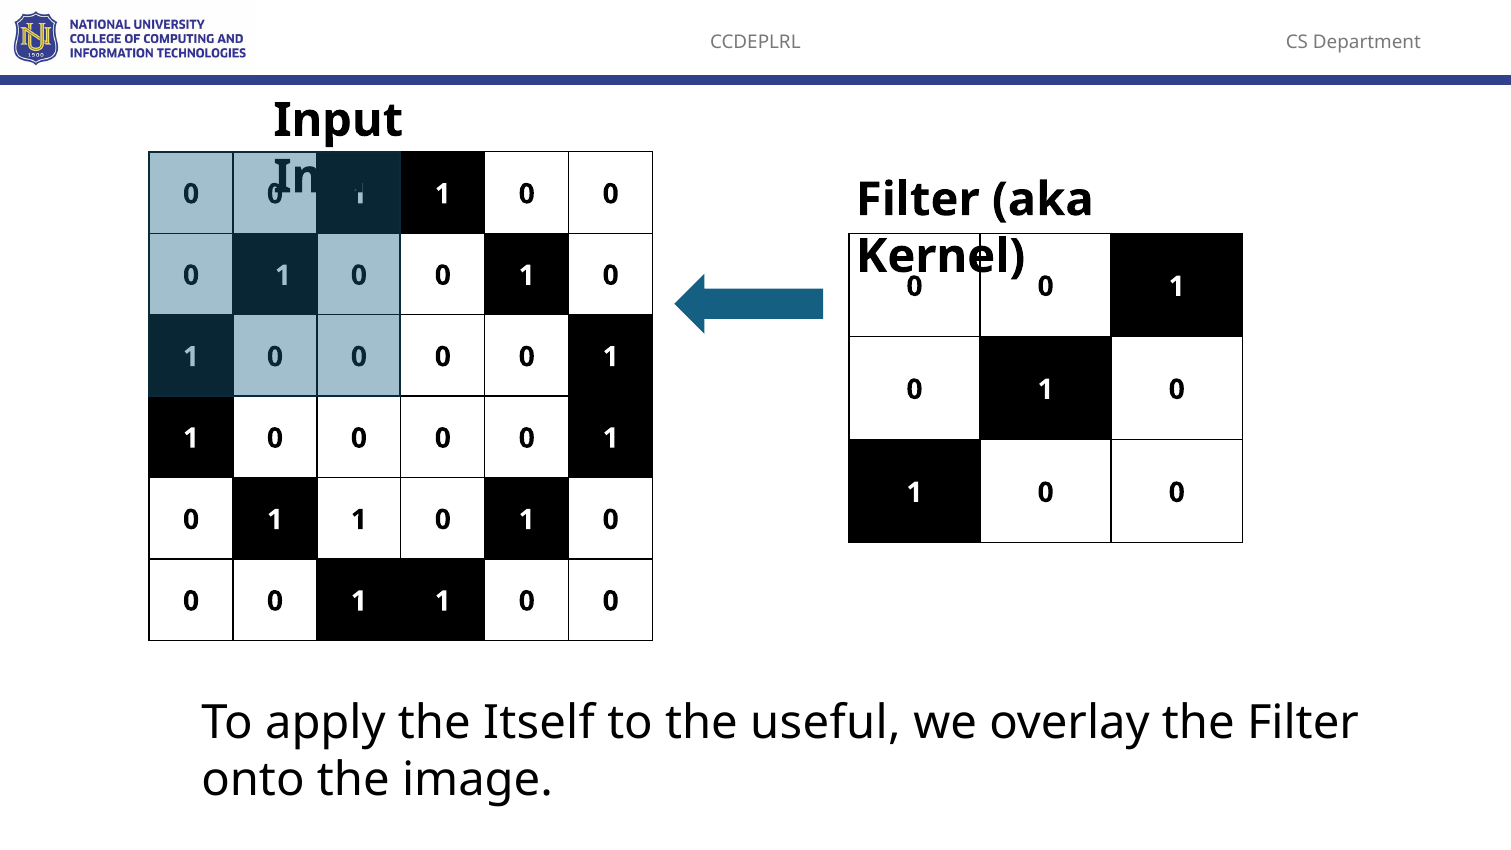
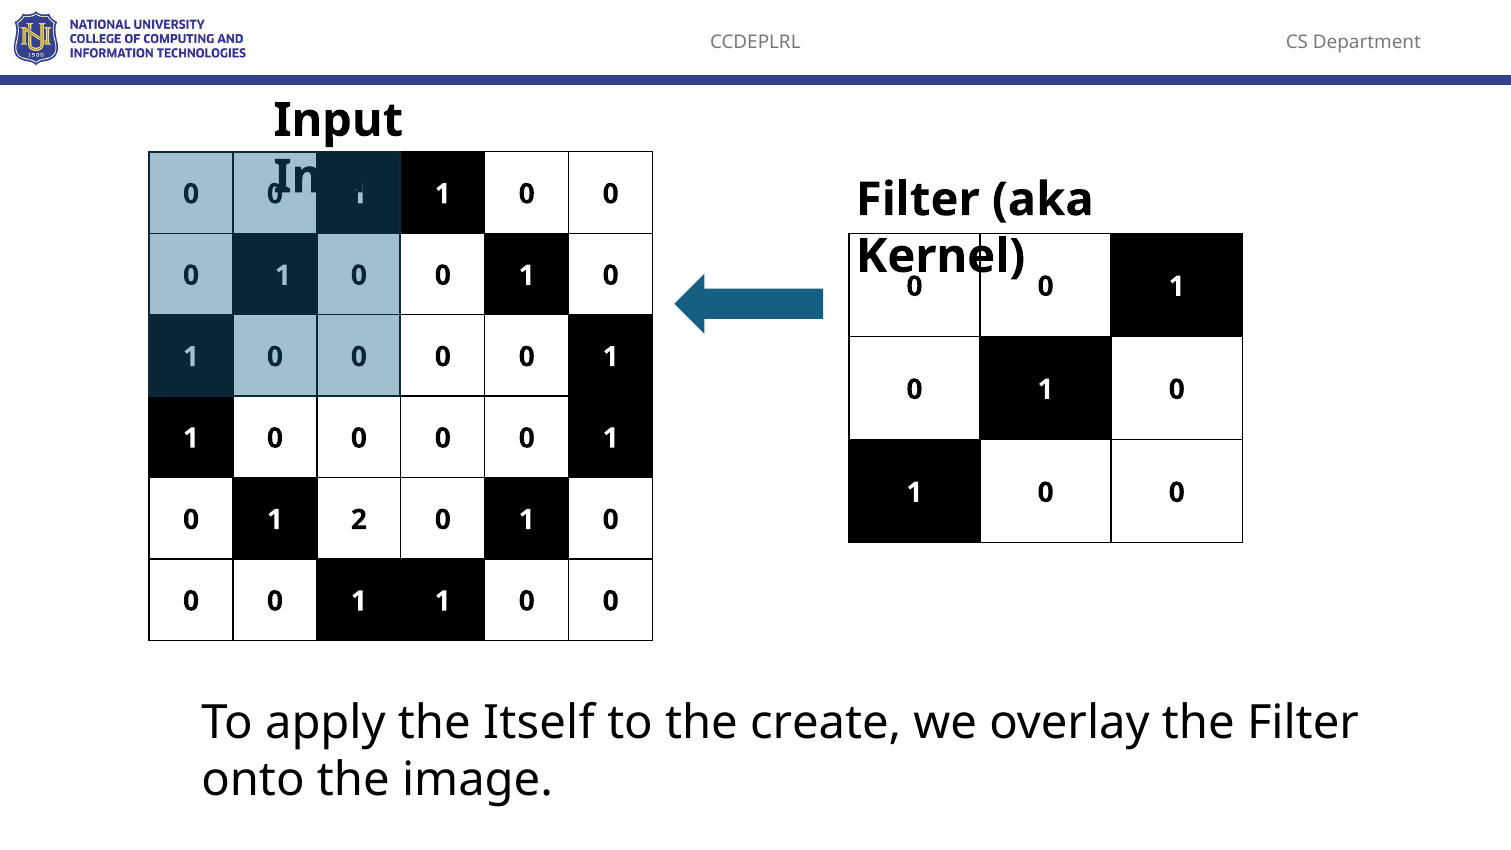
1 at (359, 520): 1 -> 2
useful: useful -> create
